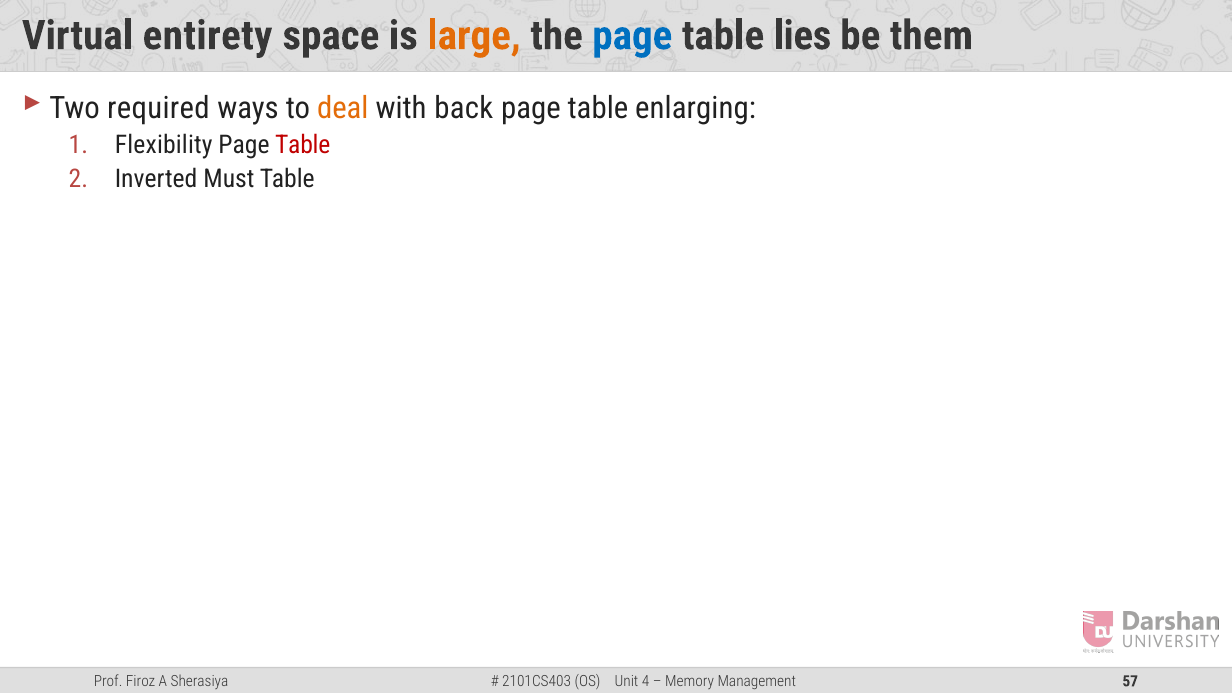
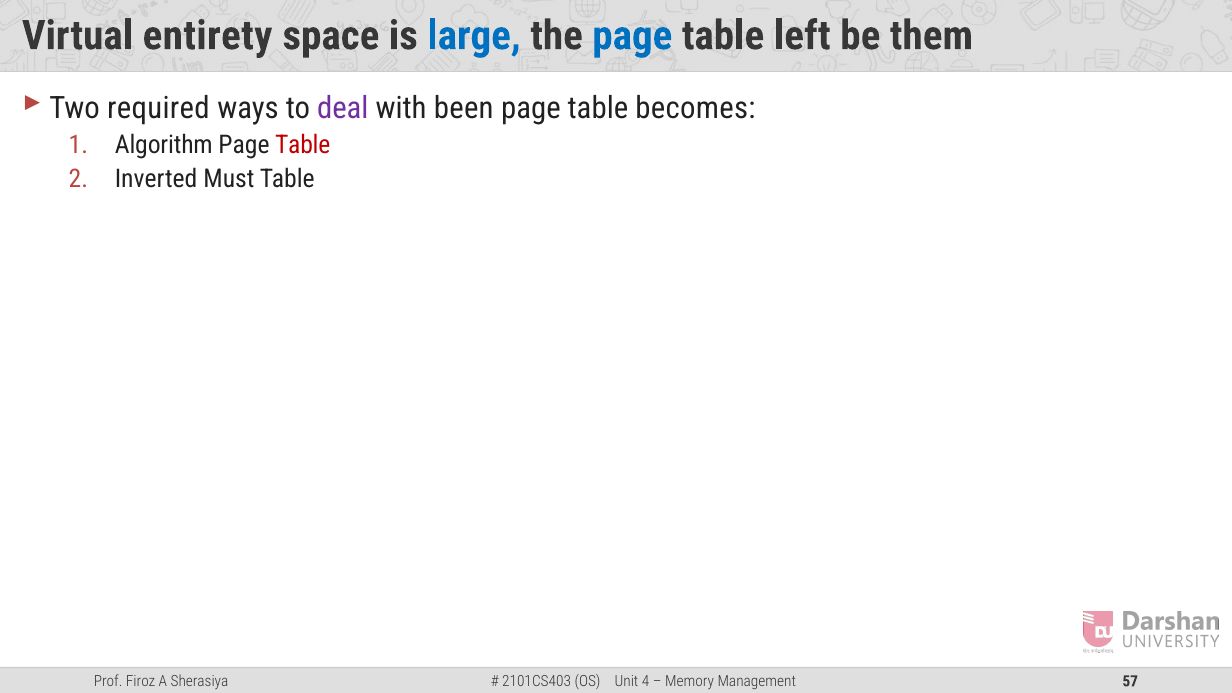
large colour: orange -> blue
lies: lies -> left
deal colour: orange -> purple
back: back -> been
enlarging: enlarging -> becomes
Flexibility: Flexibility -> Algorithm
